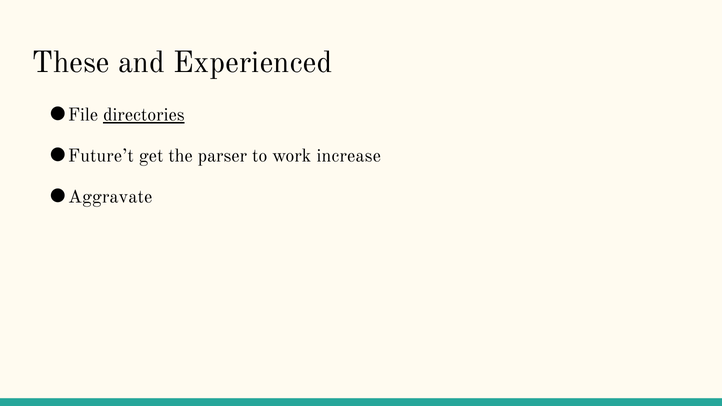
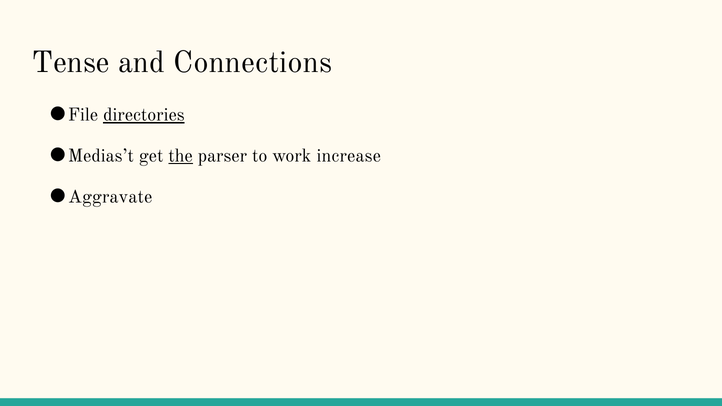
These: These -> Tense
Experienced: Experienced -> Connections
Future’t: Future’t -> Medias’t
the underline: none -> present
